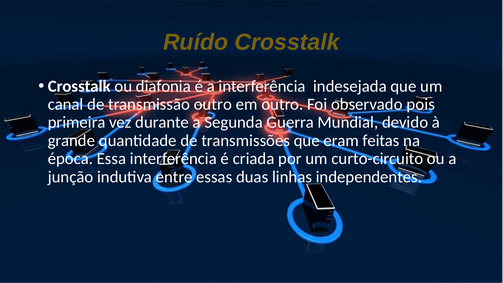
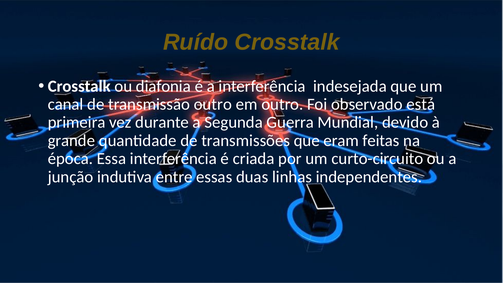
pois: pois -> está
